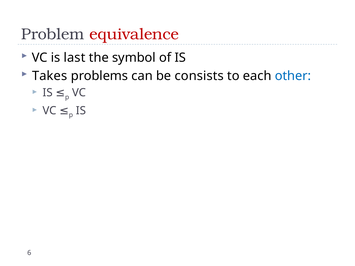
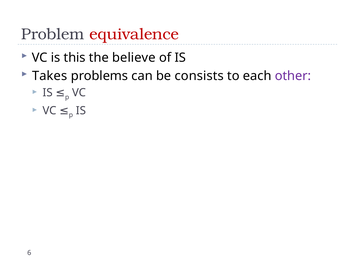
last: last -> this
symbol: symbol -> believe
other colour: blue -> purple
